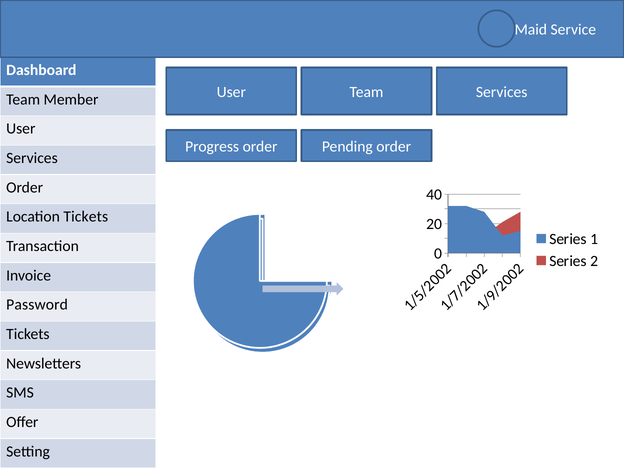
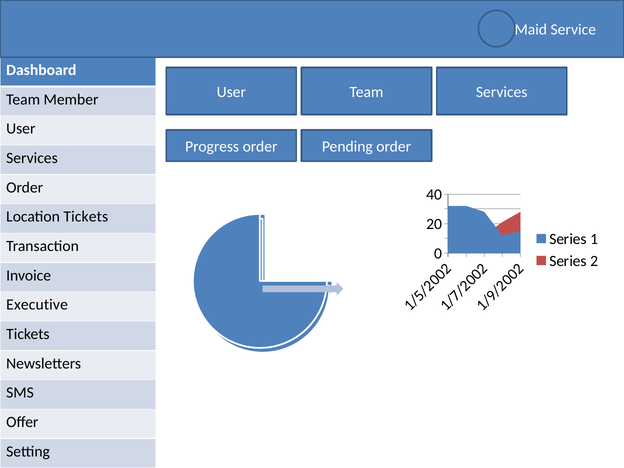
Password: Password -> Executive
